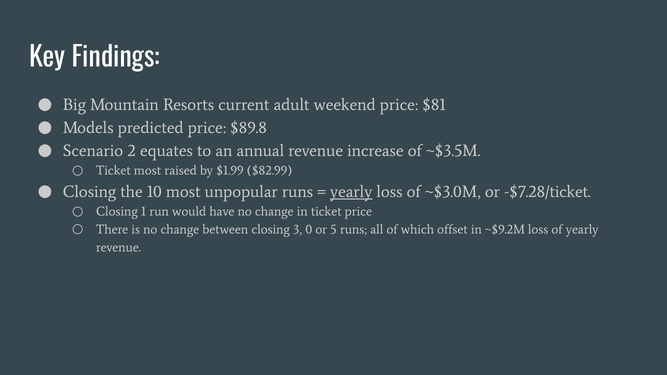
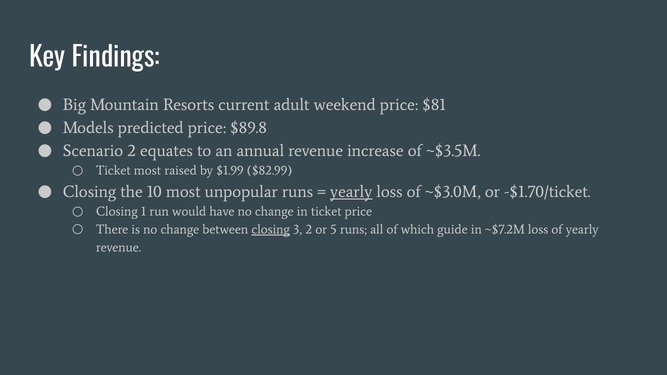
-$7.28/ticket: -$7.28/ticket -> -$1.70/ticket
closing at (271, 230) underline: none -> present
3 0: 0 -> 2
offset: offset -> guide
~$9.2M: ~$9.2M -> ~$7.2M
